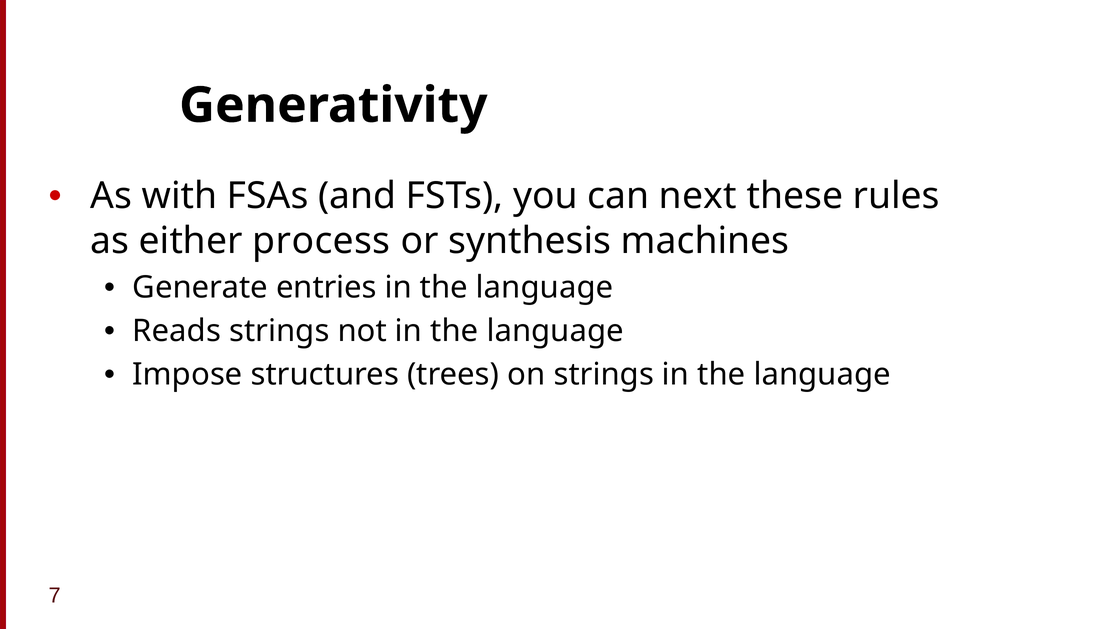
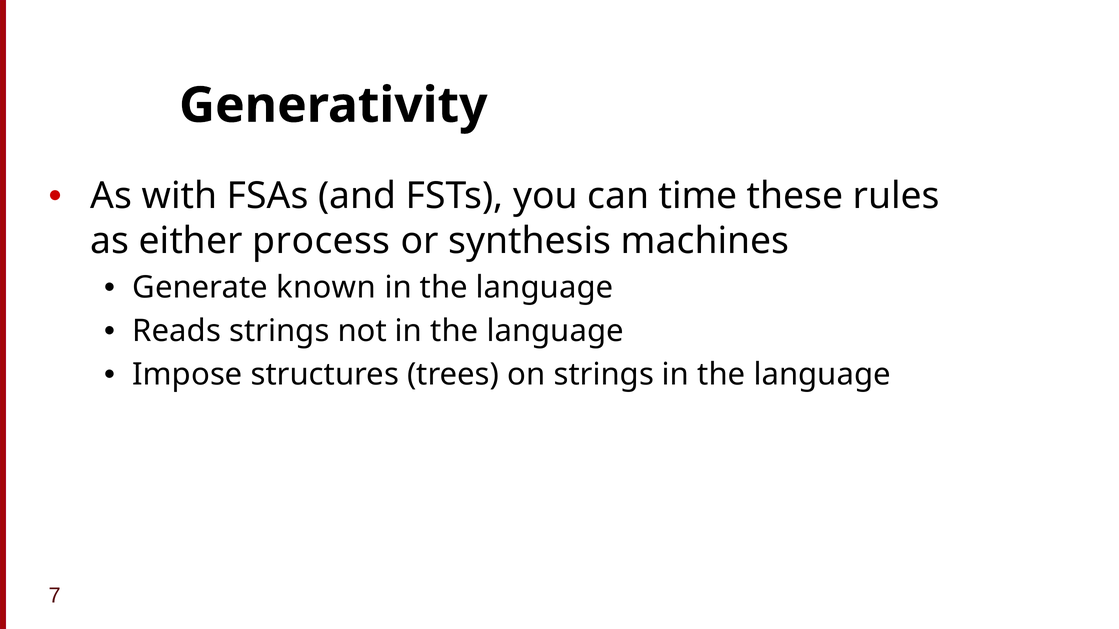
next: next -> time
entries: entries -> known
